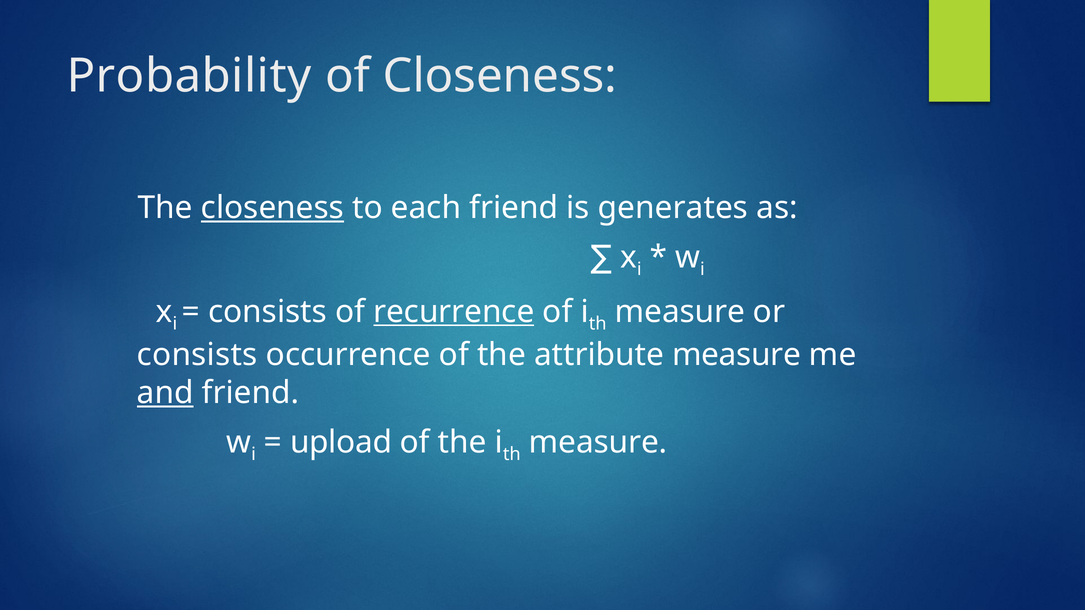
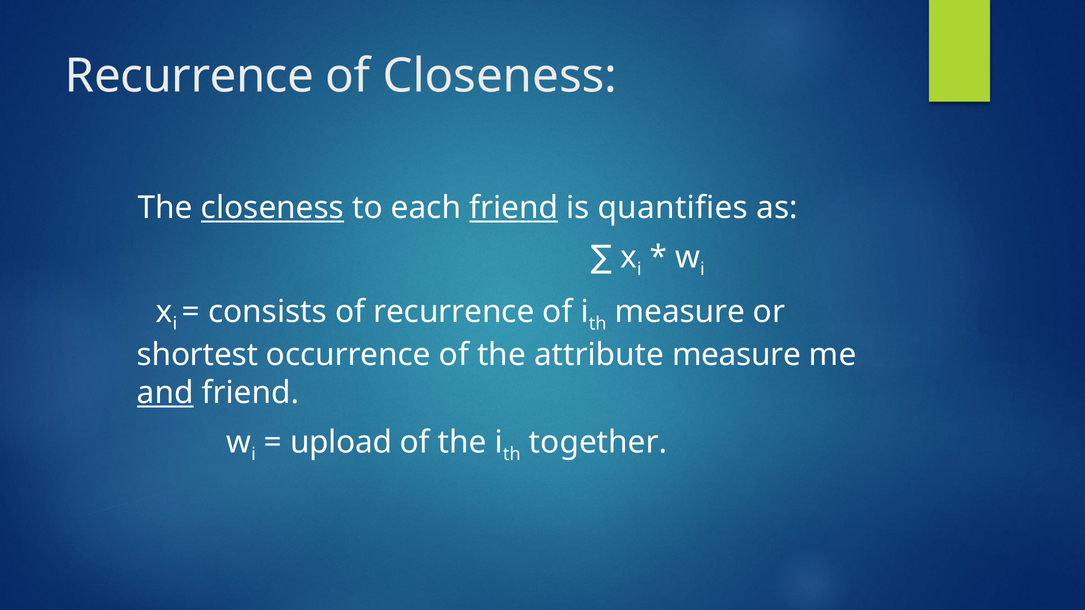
Probability at (189, 76): Probability -> Recurrence
friend at (514, 208) underline: none -> present
generates: generates -> quantifies
recurrence at (454, 312) underline: present -> none
consists at (197, 355): consists -> shortest
measure at (598, 442): measure -> together
